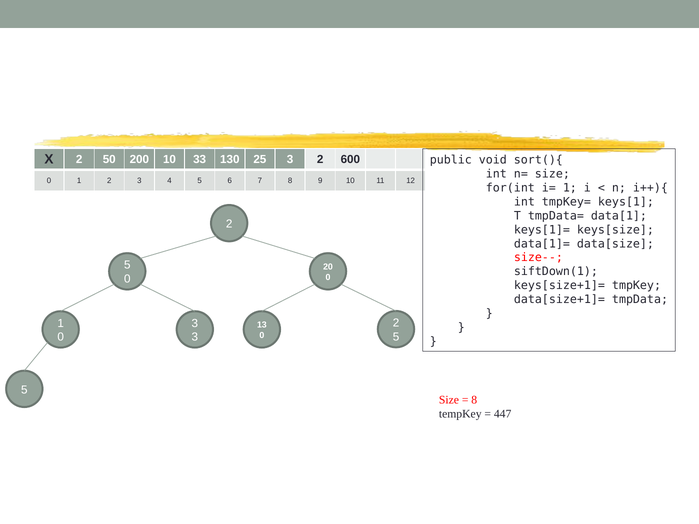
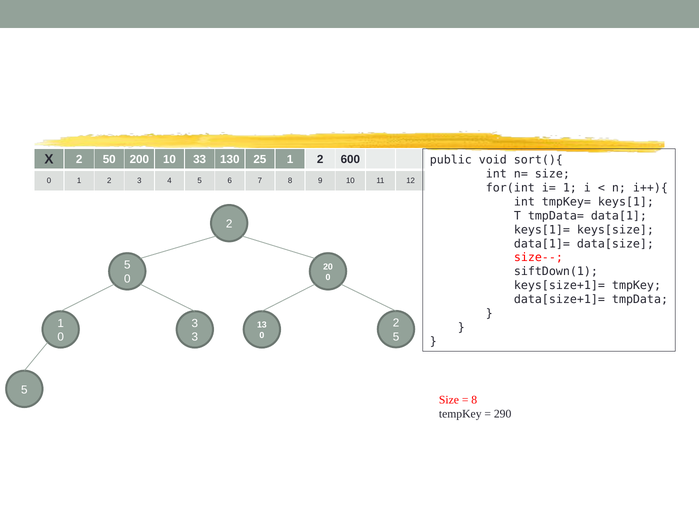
25 3: 3 -> 1
447: 447 -> 290
